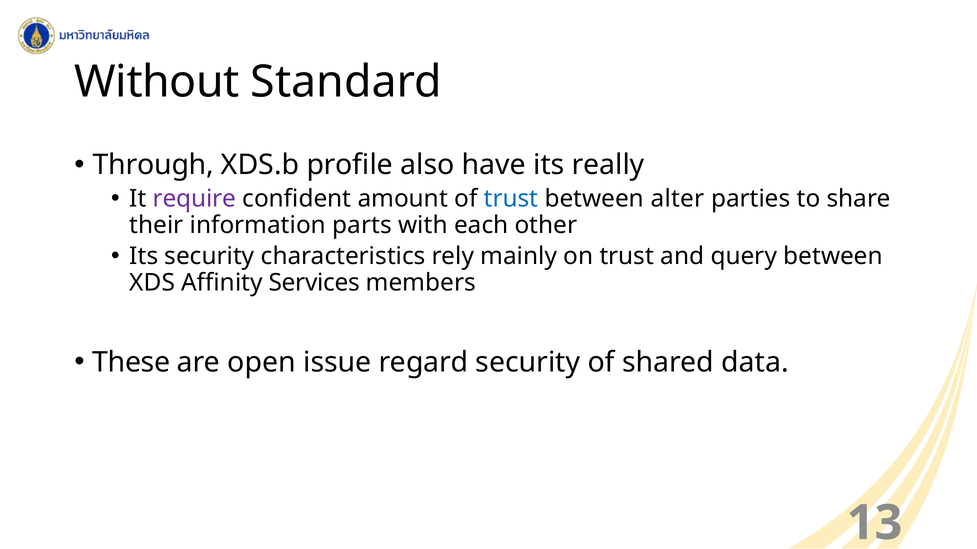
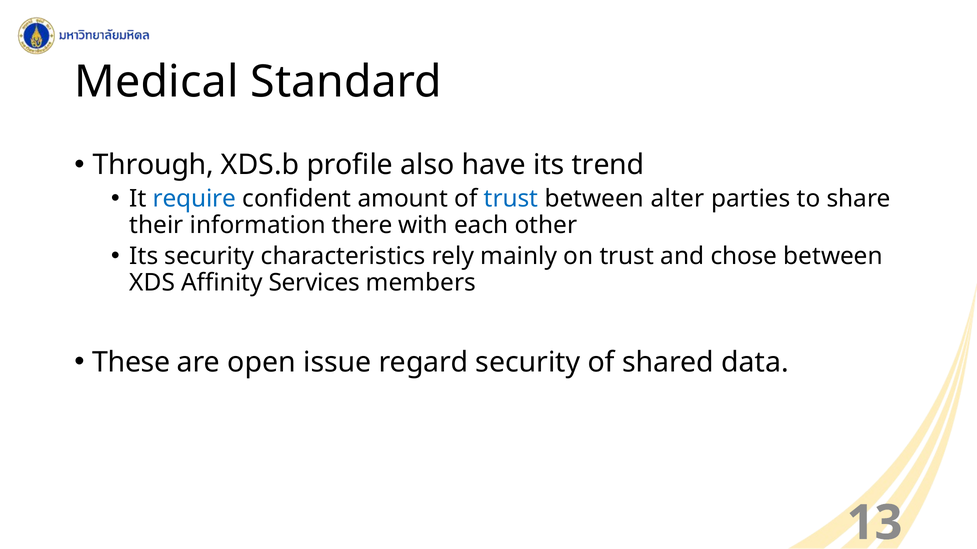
Without: Without -> Medical
really: really -> trend
require colour: purple -> blue
parts: parts -> there
query: query -> chose
